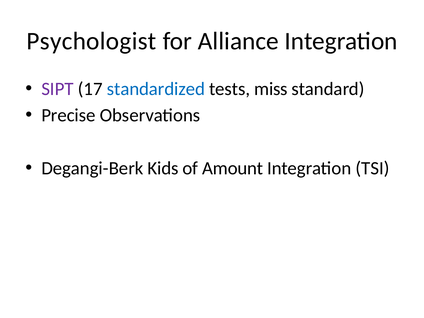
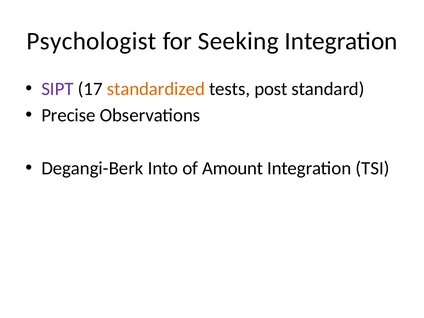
Alliance: Alliance -> Seeking
standardized colour: blue -> orange
miss: miss -> post
Kids: Kids -> Into
